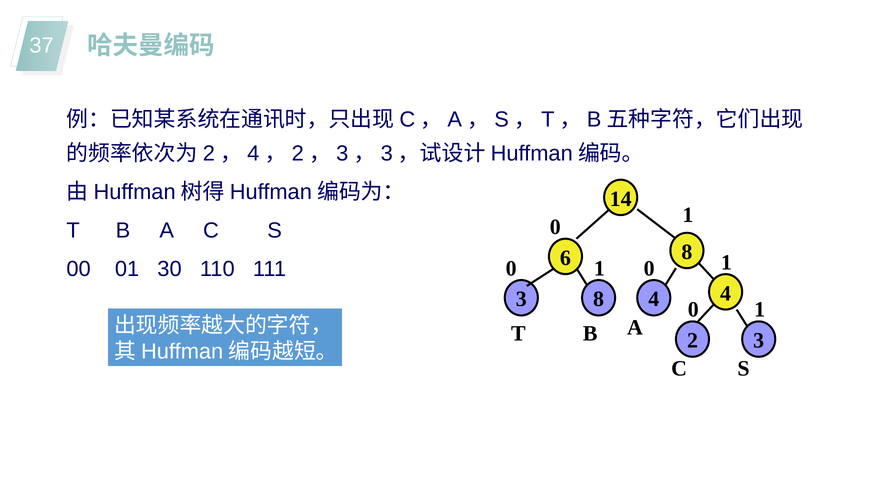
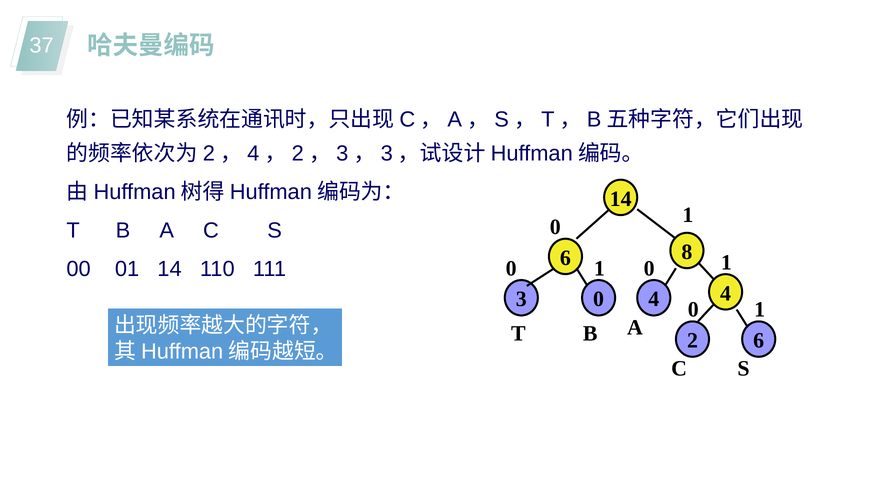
01 30: 30 -> 14
3 8: 8 -> 0
2 3: 3 -> 6
